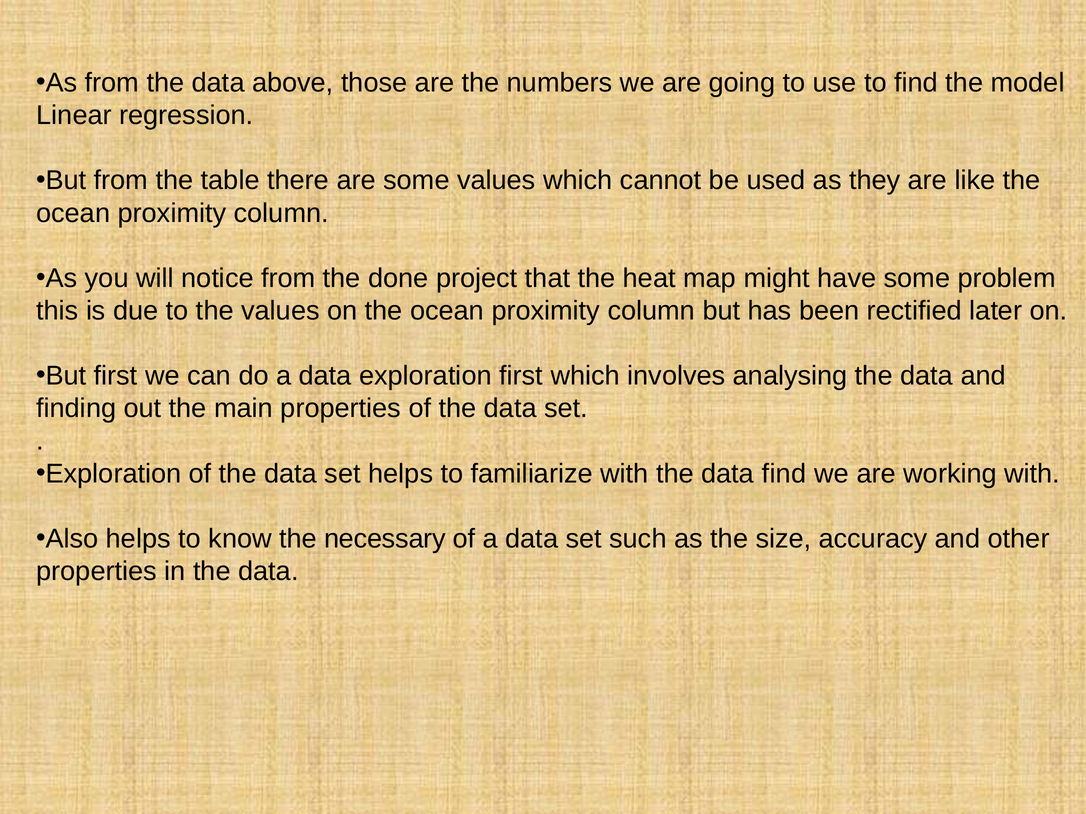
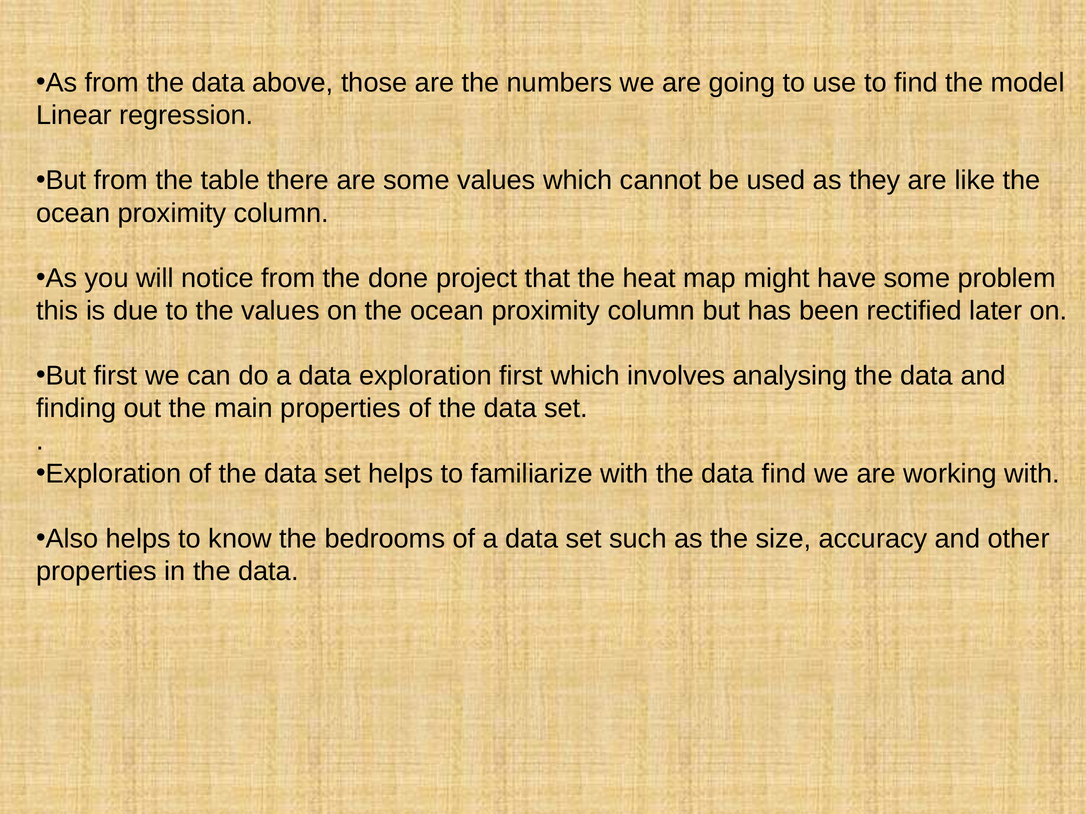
necessary: necessary -> bedrooms
